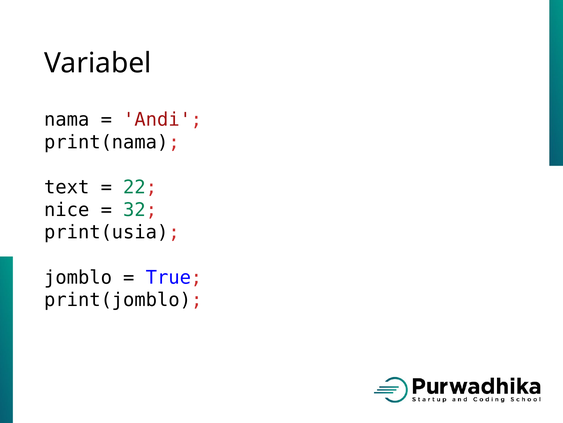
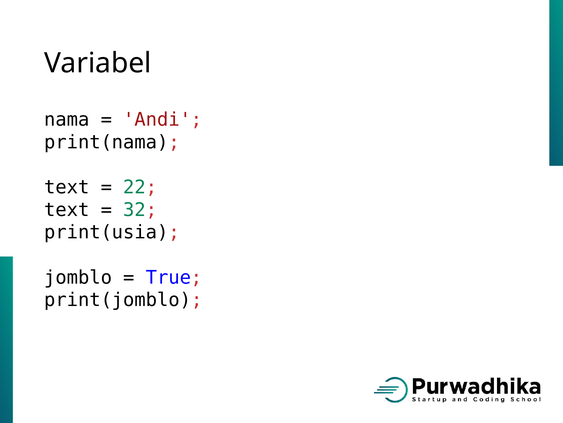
nice at (67, 209): nice -> text
